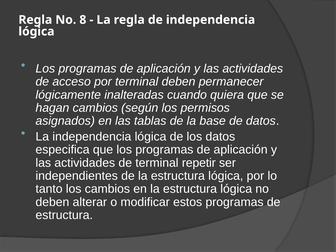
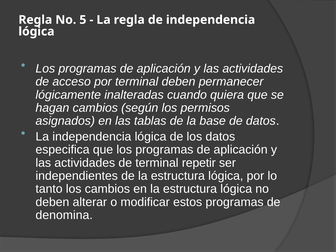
8: 8 -> 5
estructura at (64, 215): estructura -> denomina
